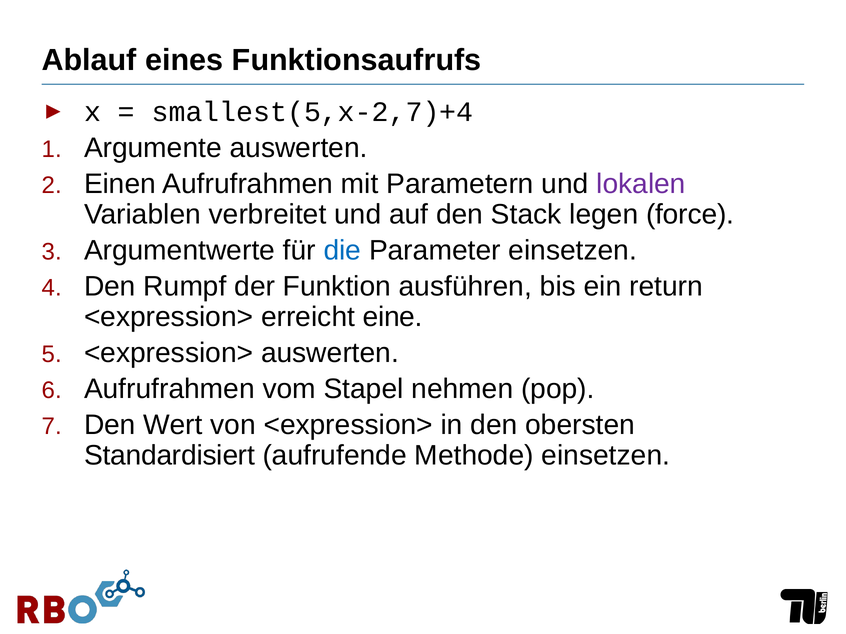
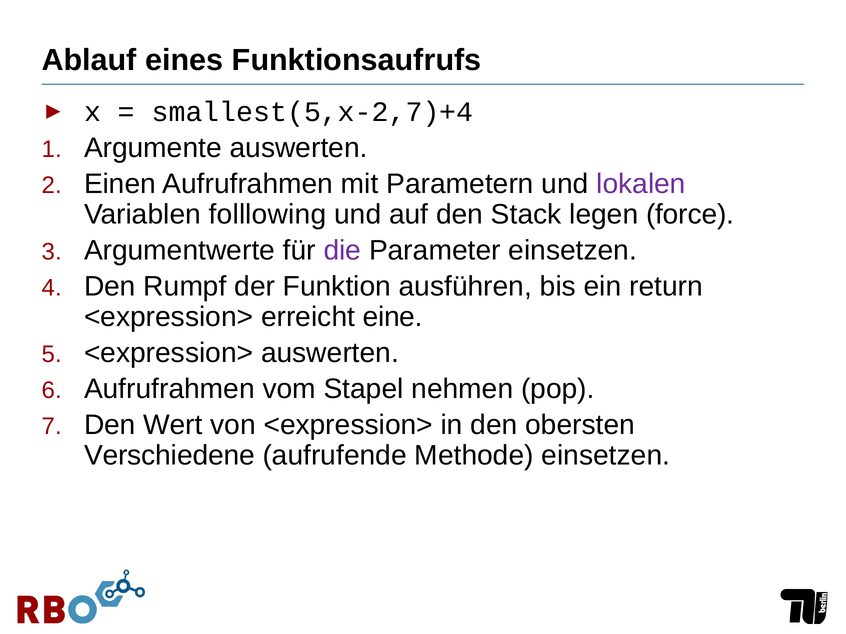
verbreitet: verbreitet -> folllowing
die colour: blue -> purple
Standardisiert: Standardisiert -> Verschiedene
